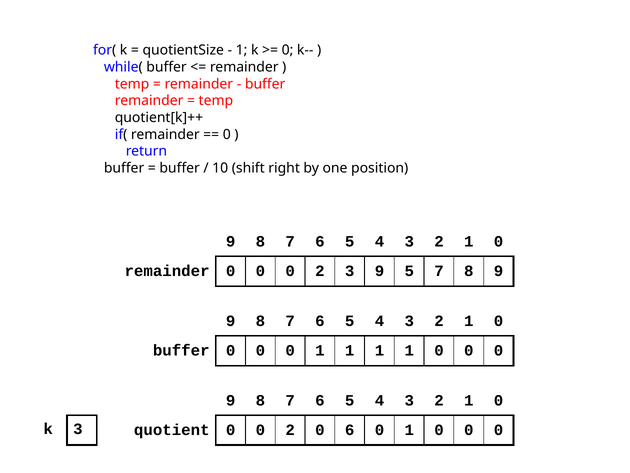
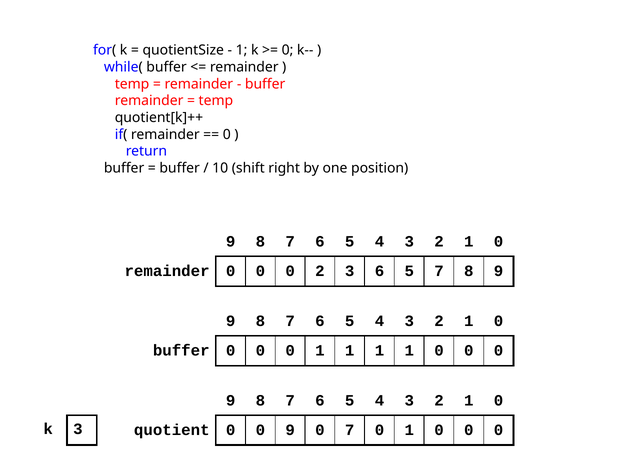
3 9: 9 -> 6
quotient 0 0 2: 2 -> 9
0 6: 6 -> 7
